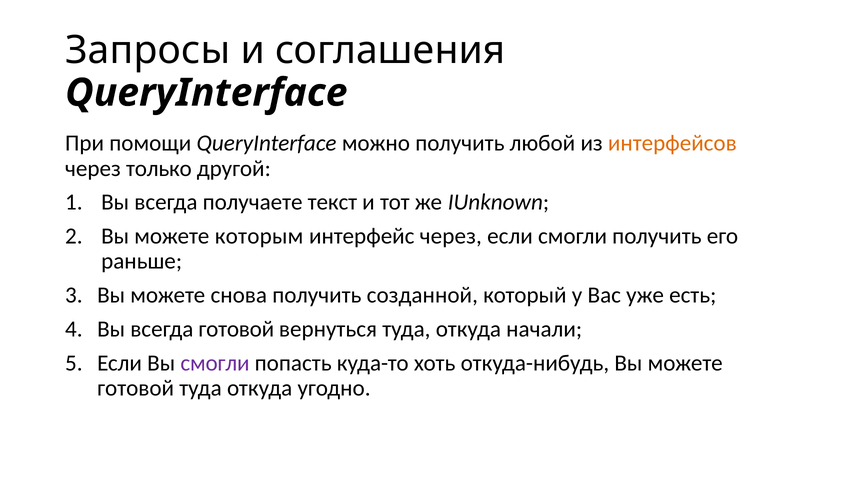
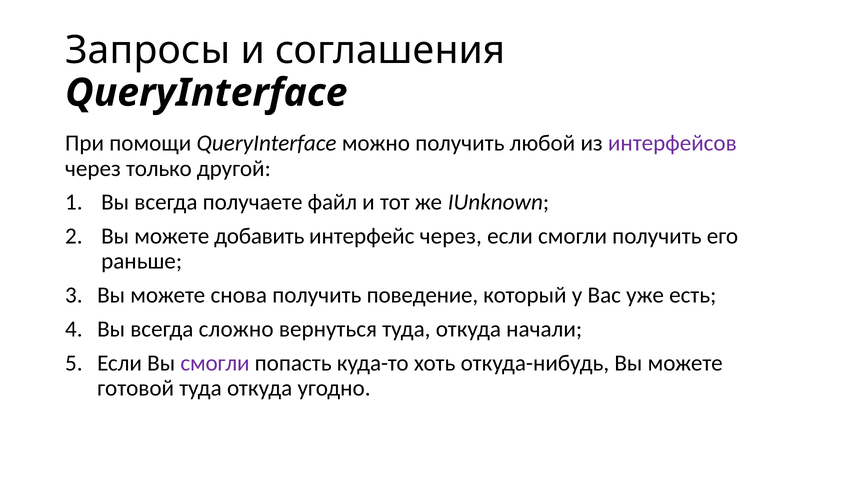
интерфейсов colour: orange -> purple
текст: текст -> файл
которым: которым -> добавить
созданной: созданной -> поведение
всегда готовой: готовой -> сложно
